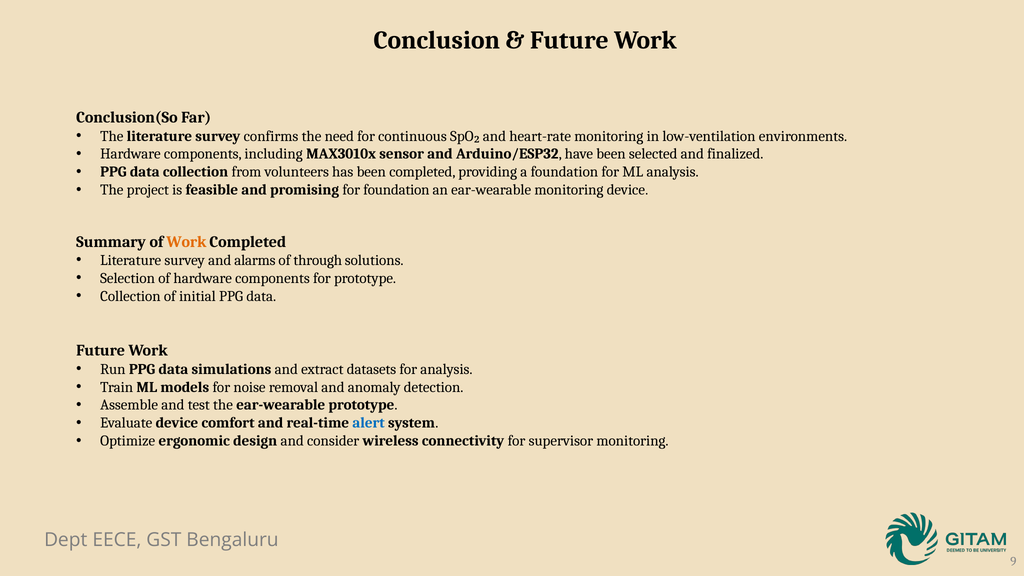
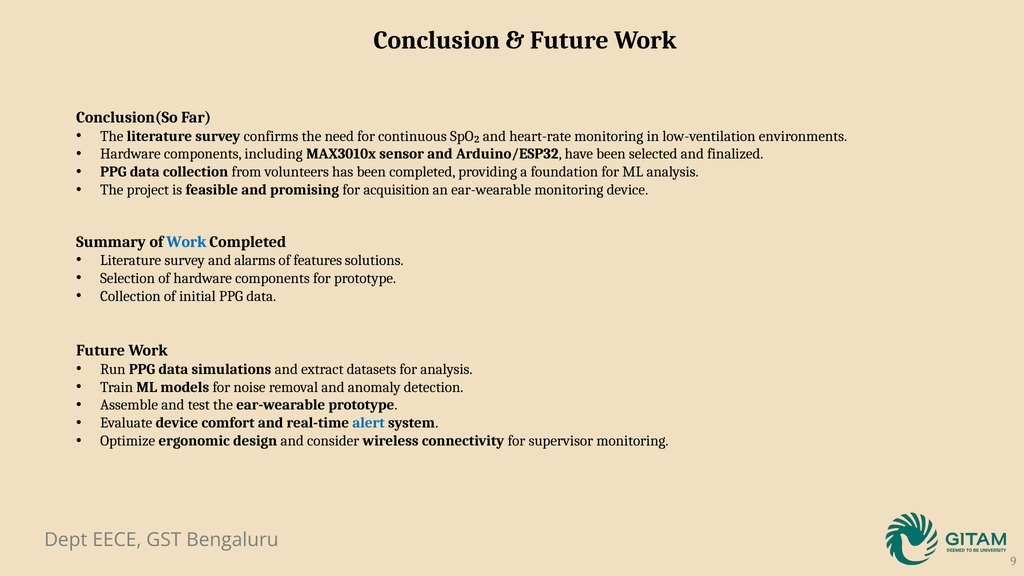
for foundation: foundation -> acquisition
Work at (186, 242) colour: orange -> blue
through: through -> features
